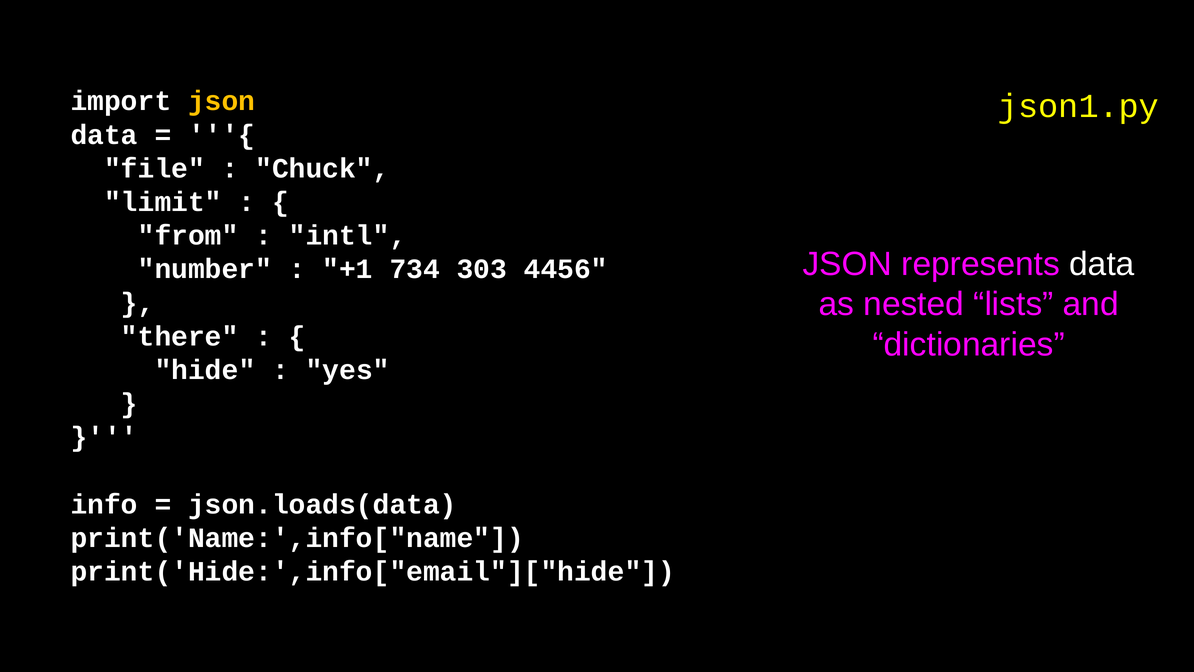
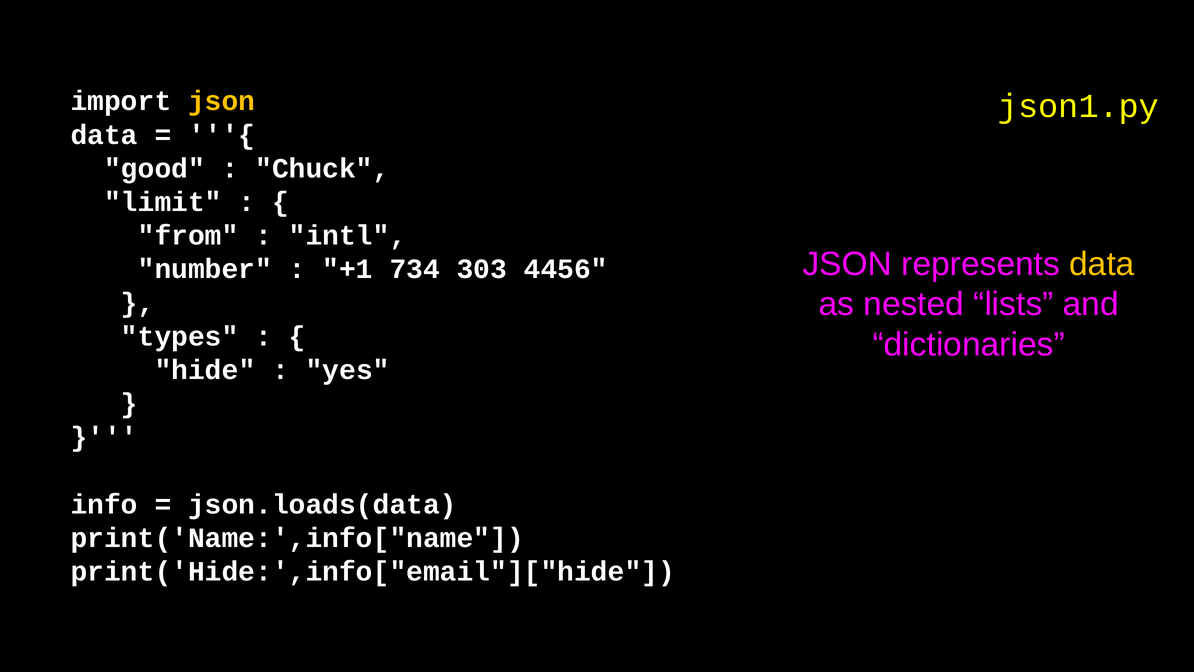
file: file -> good
data at (1102, 264) colour: white -> yellow
there: there -> types
